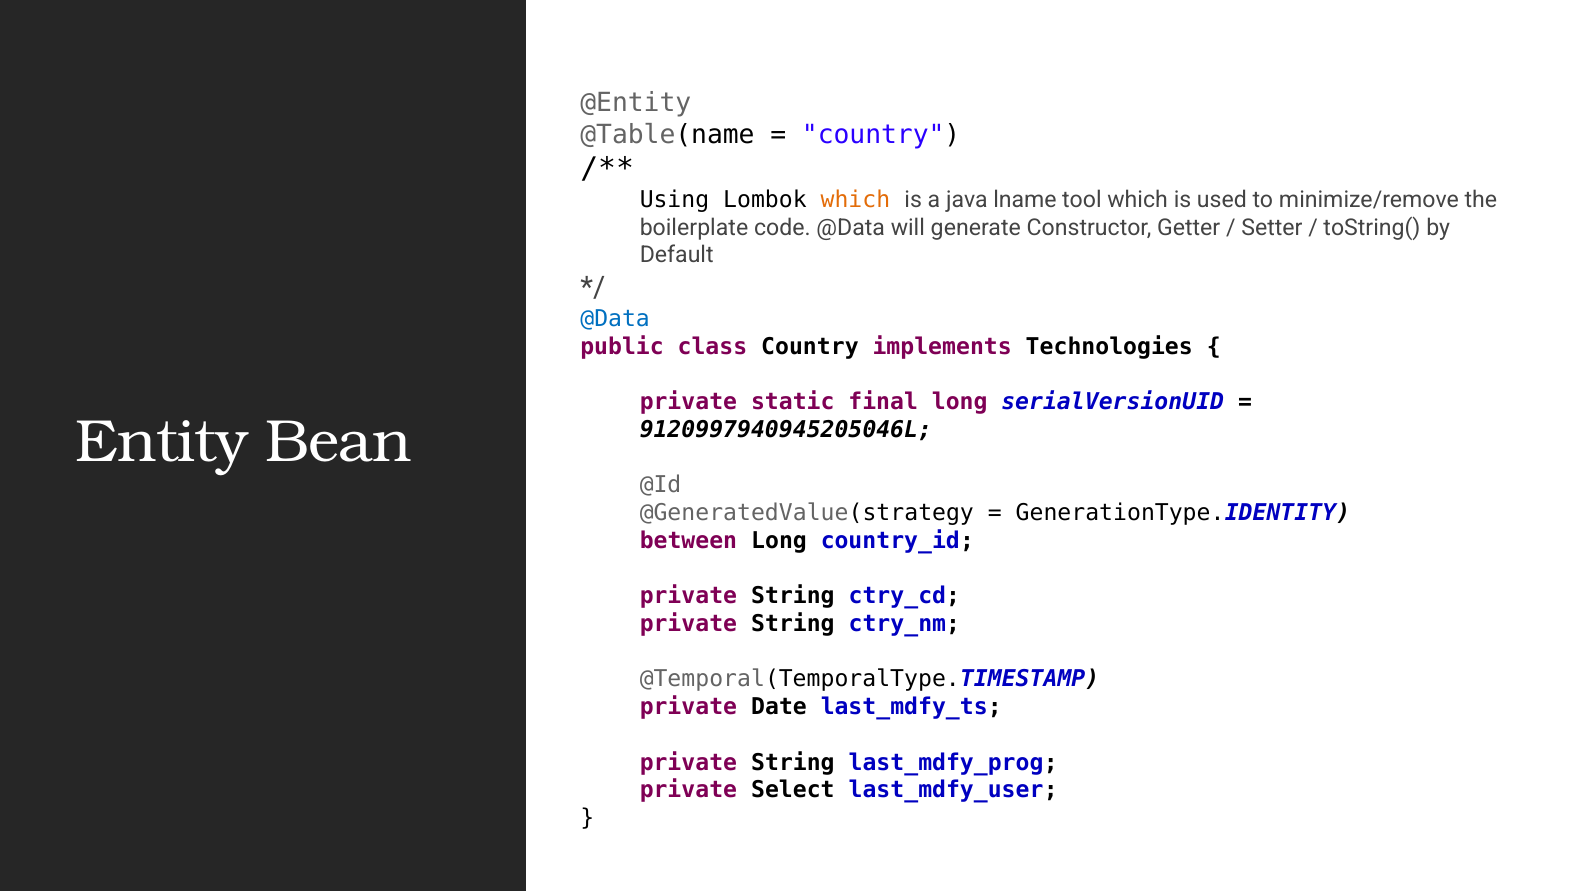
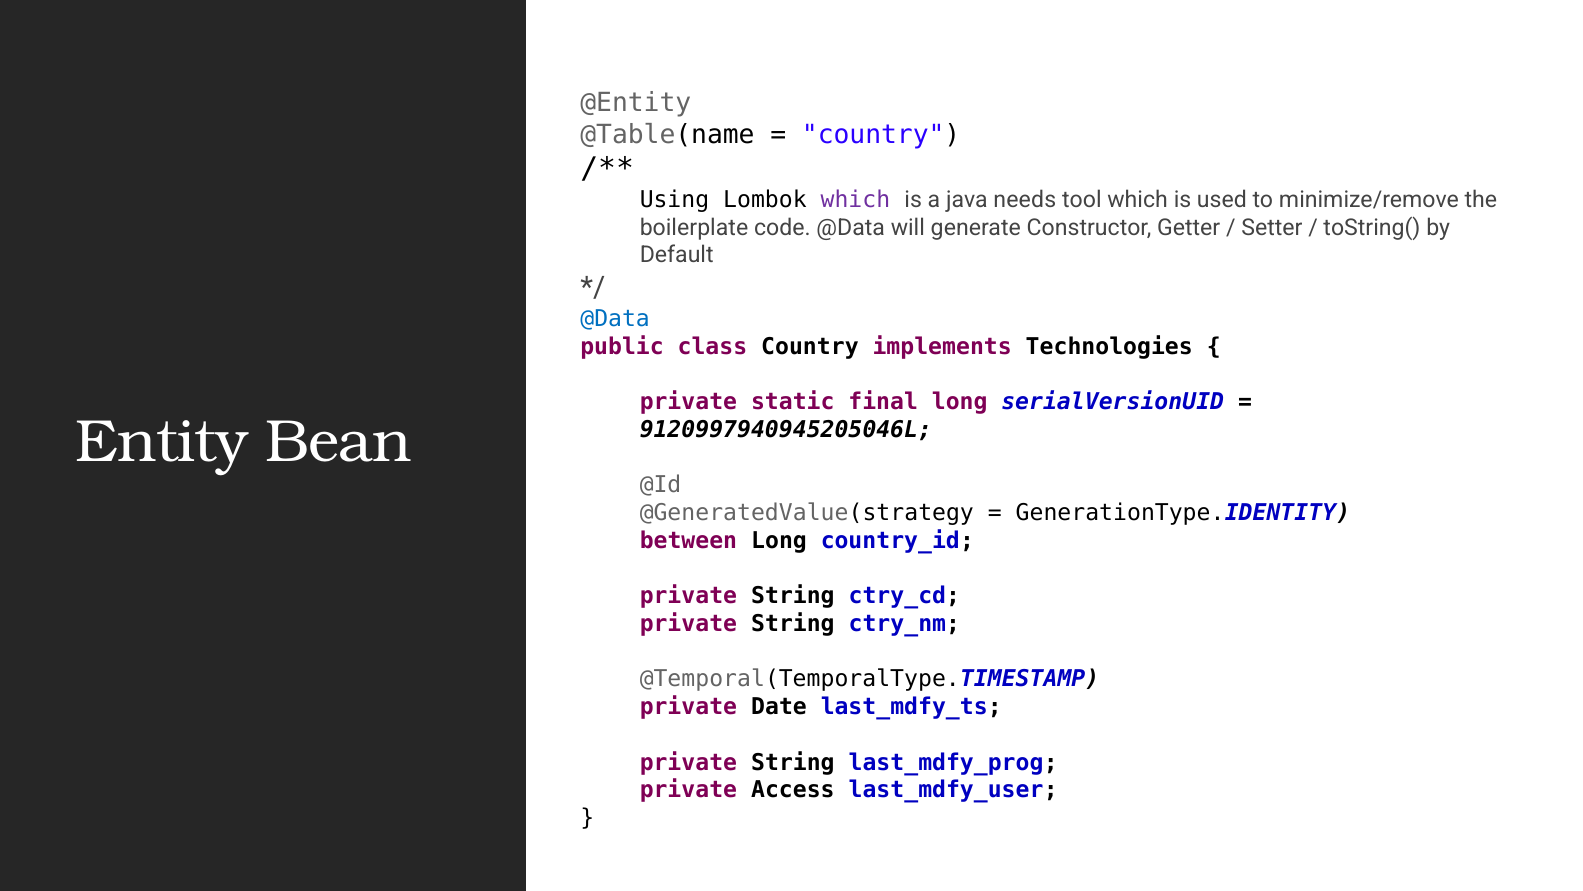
which at (855, 200) colour: orange -> purple
lname: lname -> needs
Select: Select -> Access
